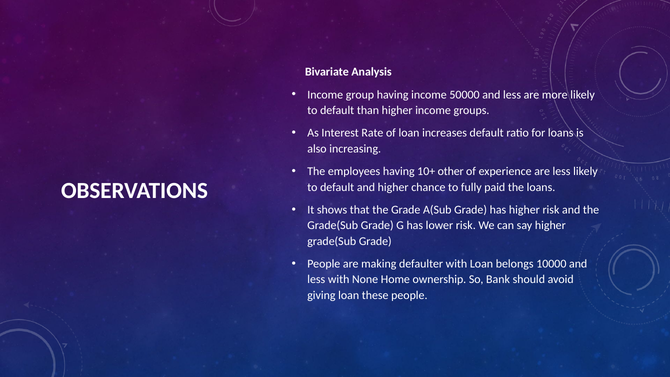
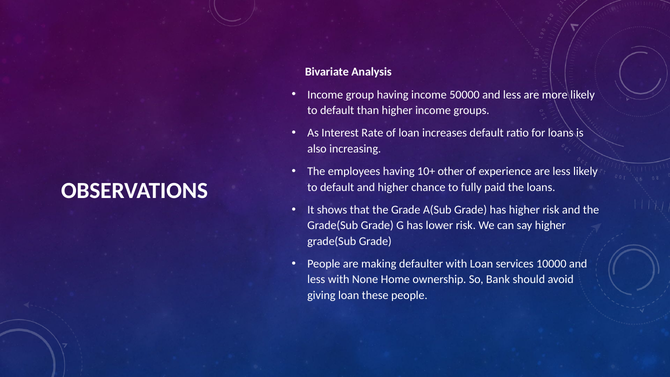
belongs: belongs -> services
